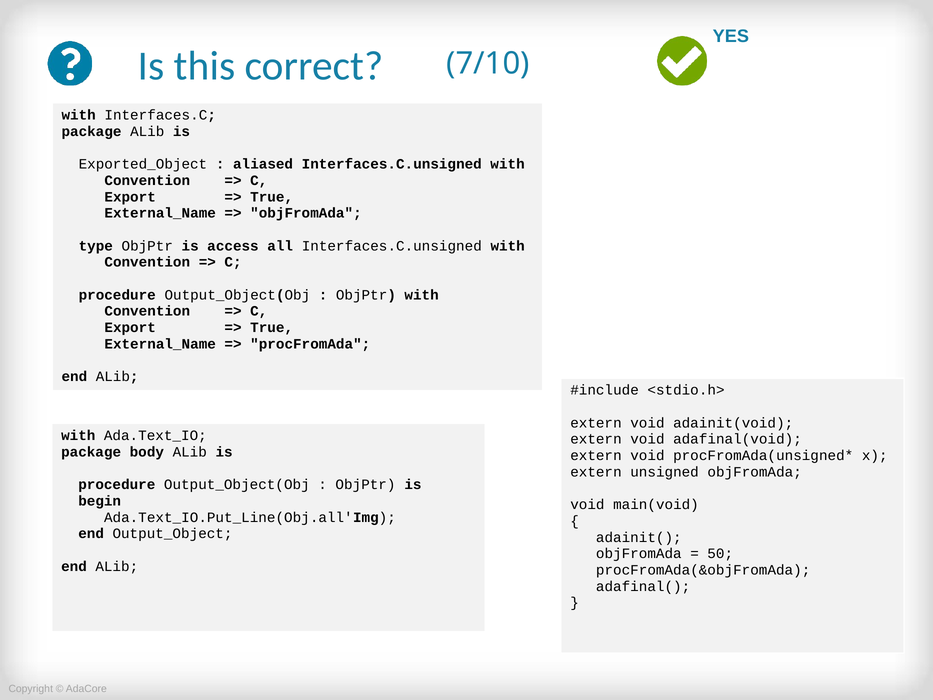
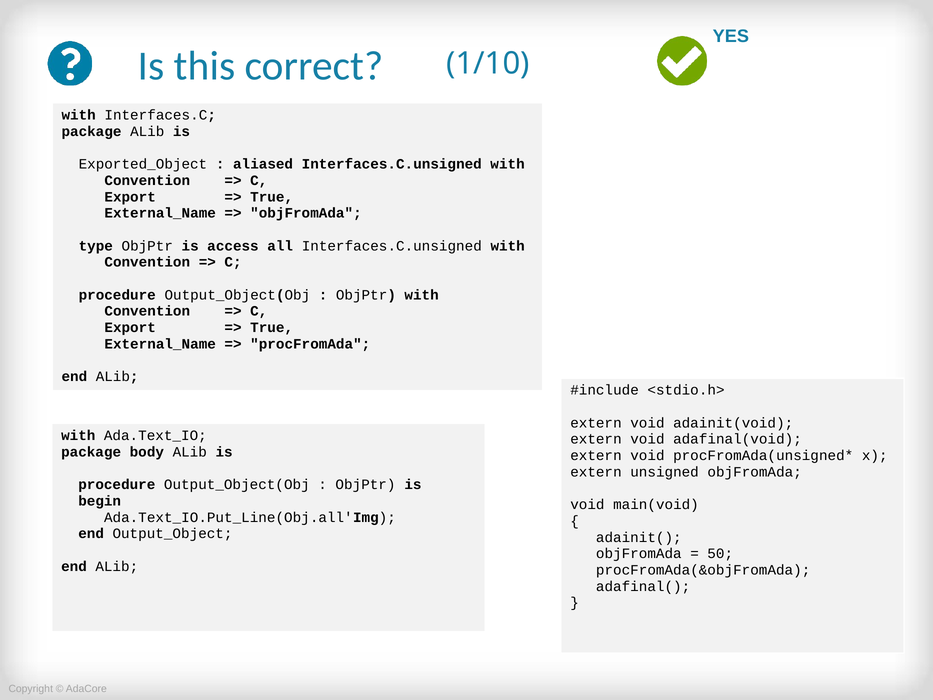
7/10: 7/10 -> 1/10
